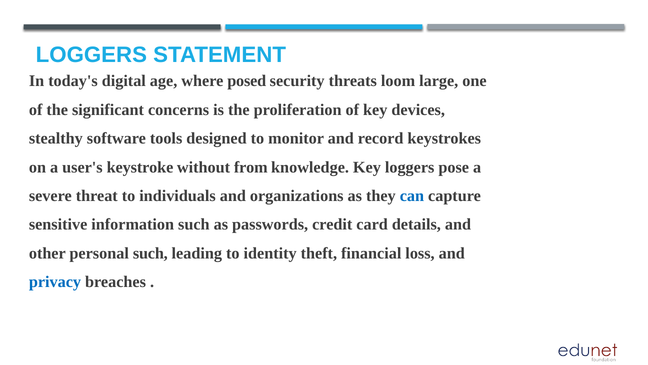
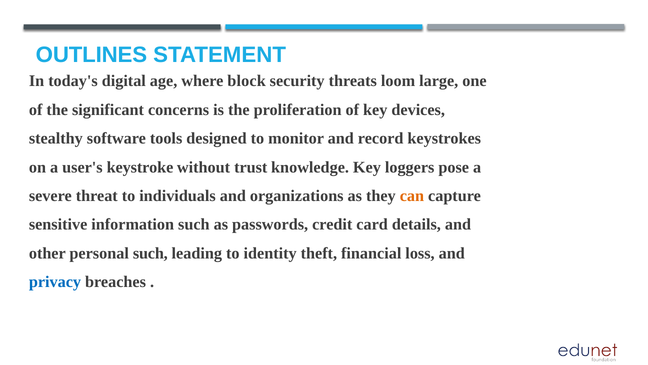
LOGGERS at (91, 55): LOGGERS -> OUTLINES
posed: posed -> block
from: from -> trust
can colour: blue -> orange
